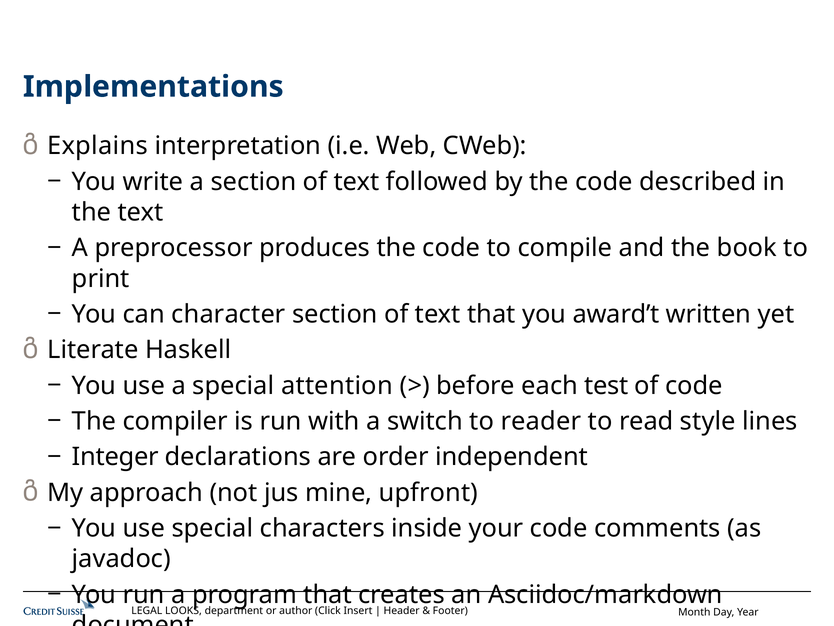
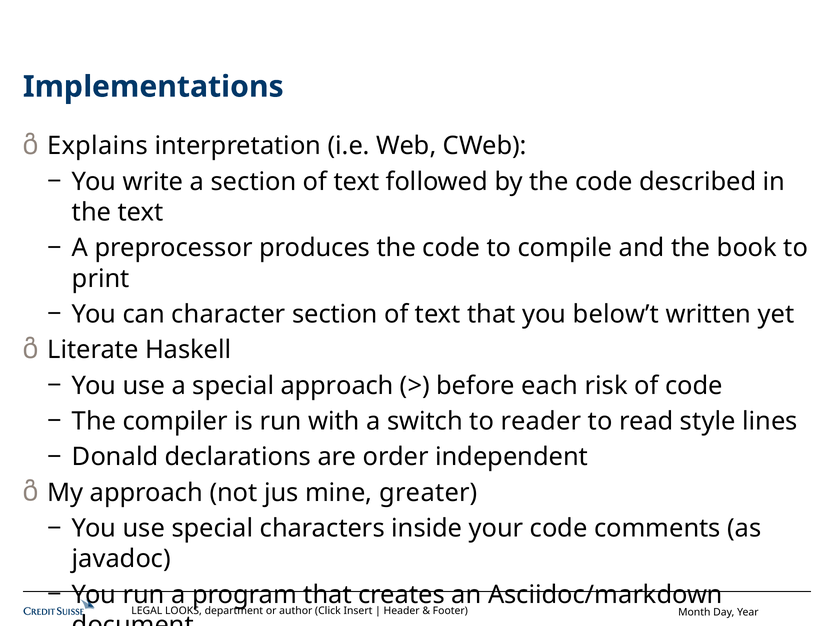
award’t: award’t -> below’t
special attention: attention -> approach
test: test -> risk
Integer: Integer -> Donald
upfront: upfront -> greater
